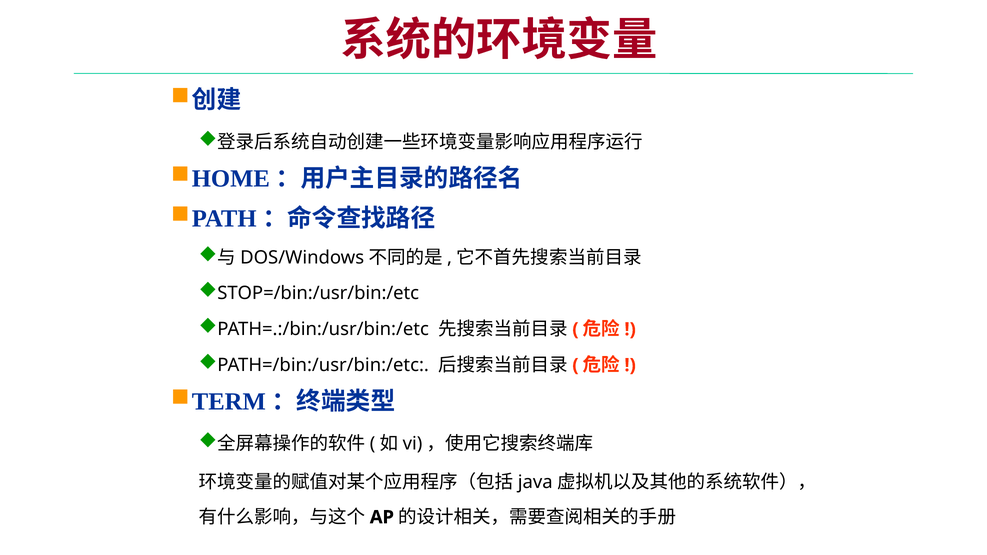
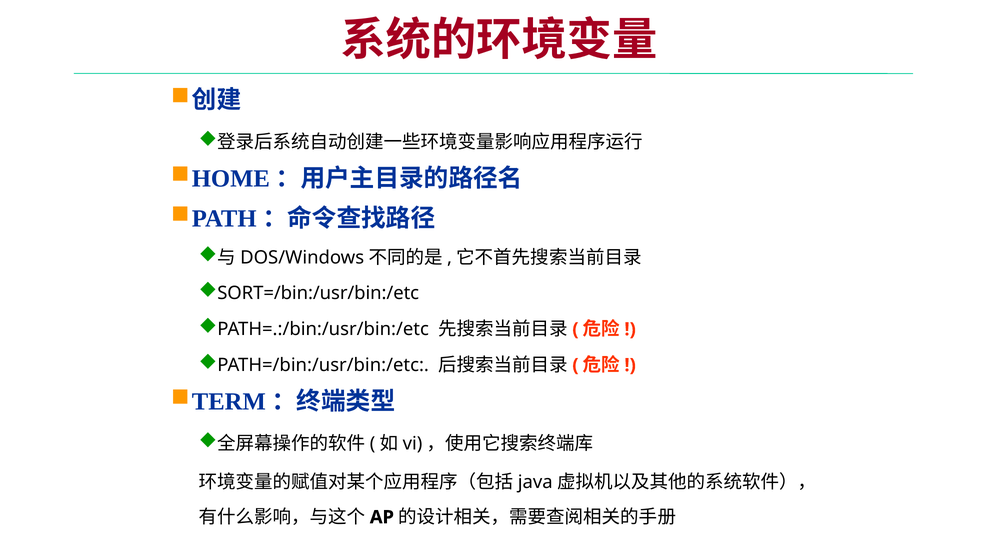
STOP=/bin:/usr/bin:/etc: STOP=/bin:/usr/bin:/etc -> SORT=/bin:/usr/bin:/etc
